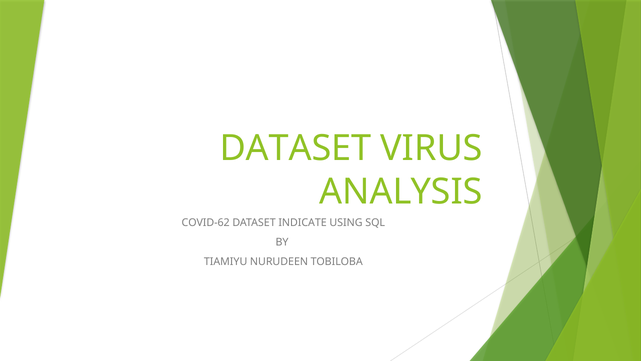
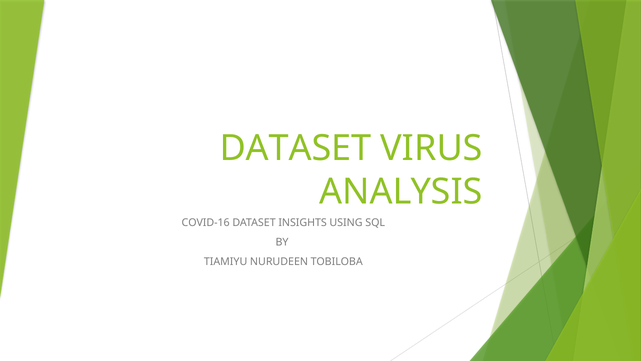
COVID-62: COVID-62 -> COVID-16
INDICATE: INDICATE -> INSIGHTS
